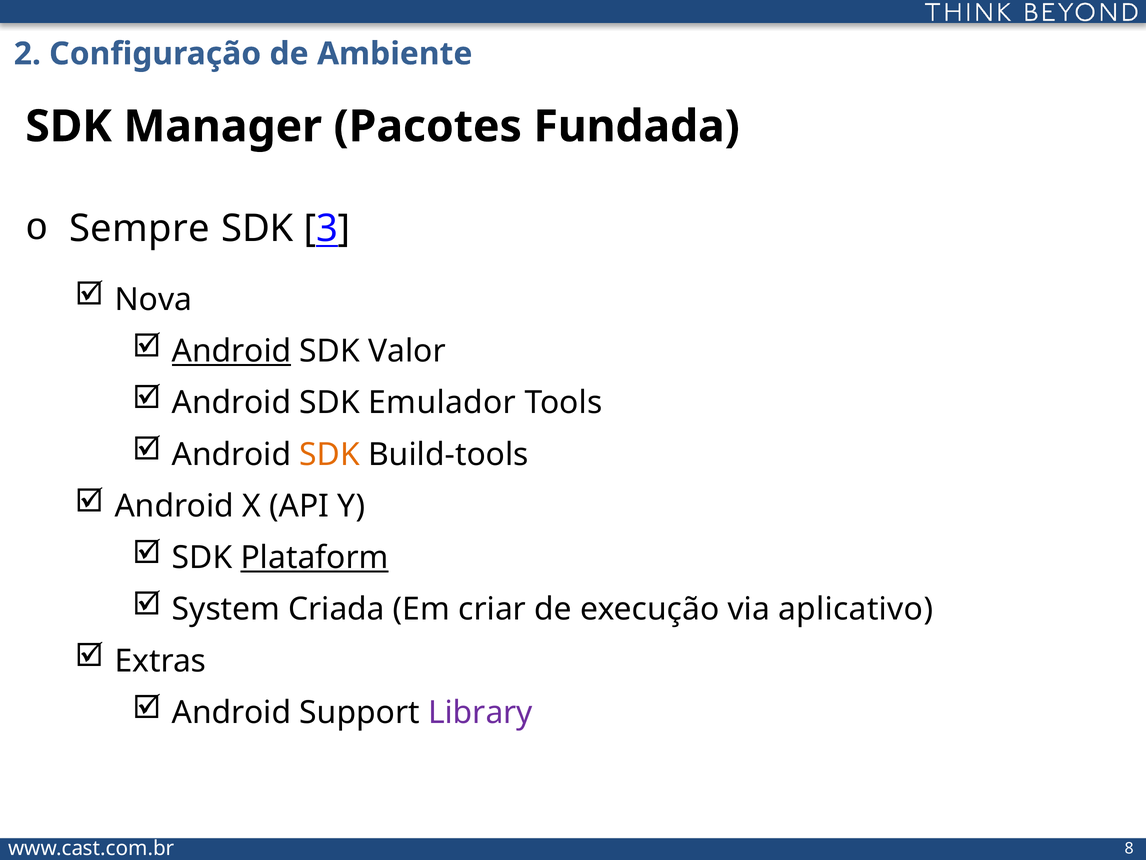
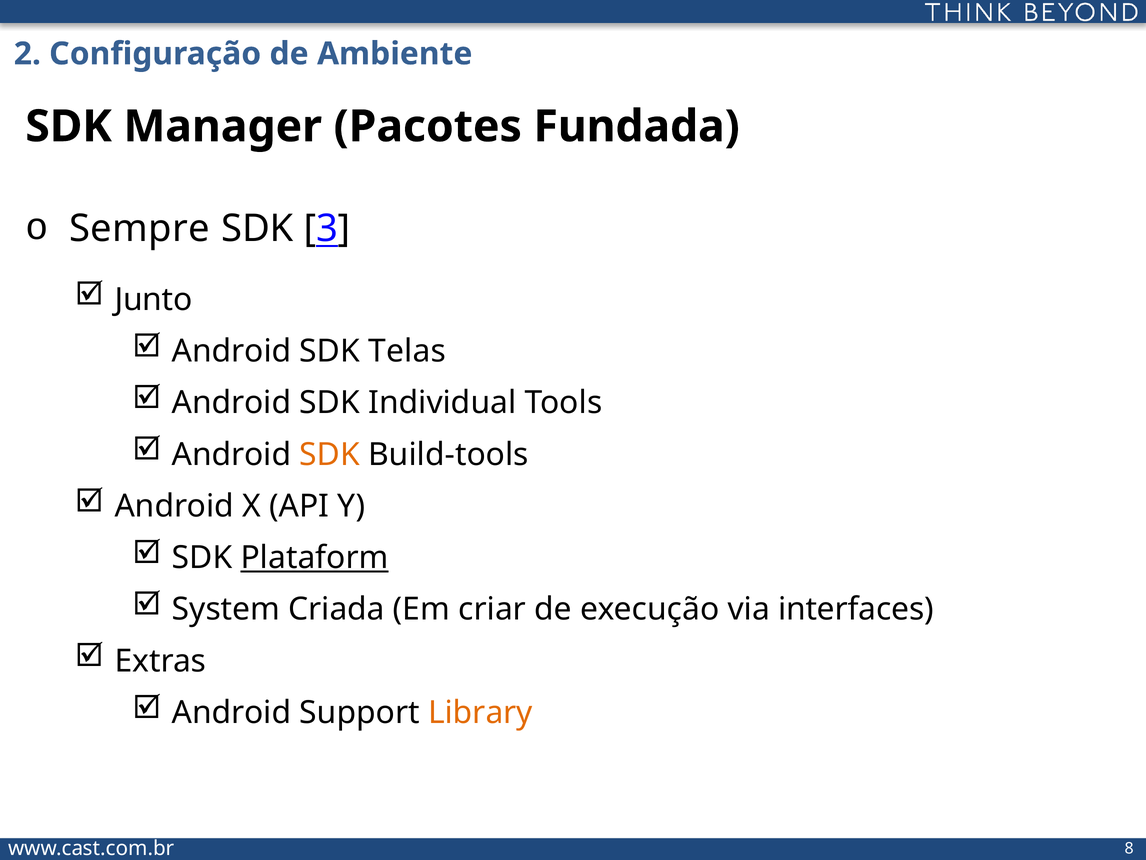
Nova: Nova -> Junto
Android at (232, 351) underline: present -> none
Valor: Valor -> Telas
Emulador: Emulador -> Individual
aplicativo: aplicativo -> interfaces
Library colour: purple -> orange
